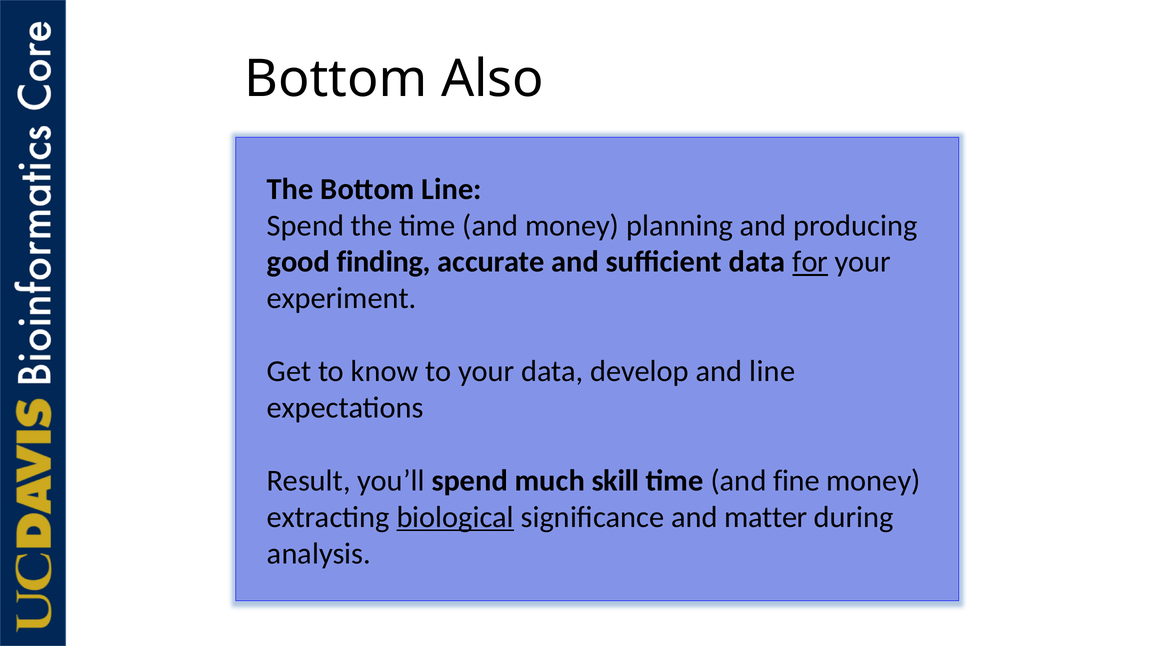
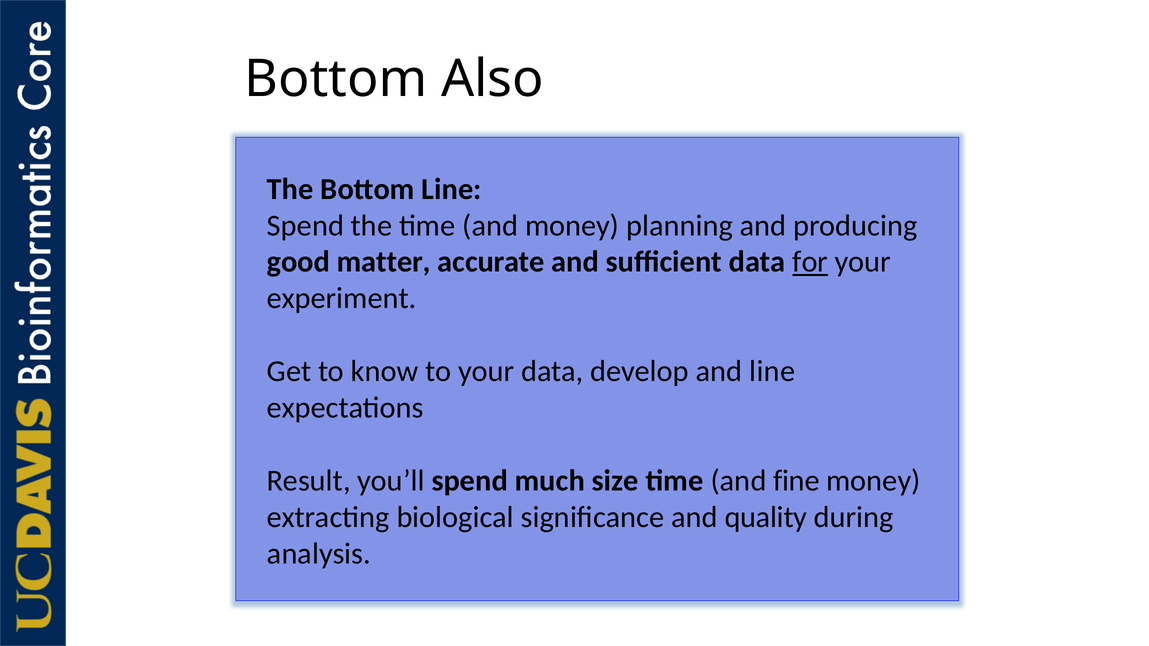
finding: finding -> matter
skill: skill -> size
biological underline: present -> none
matter: matter -> quality
